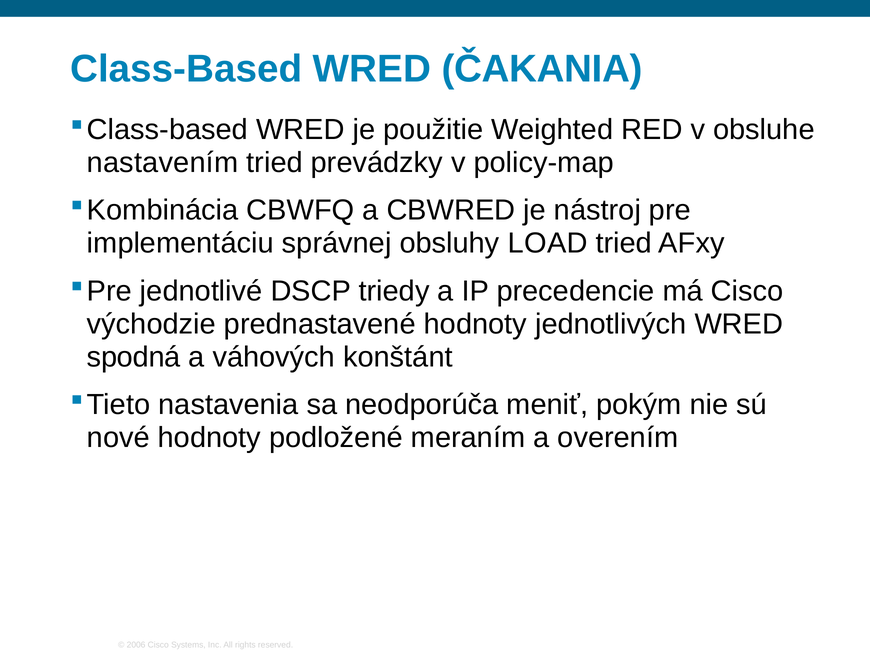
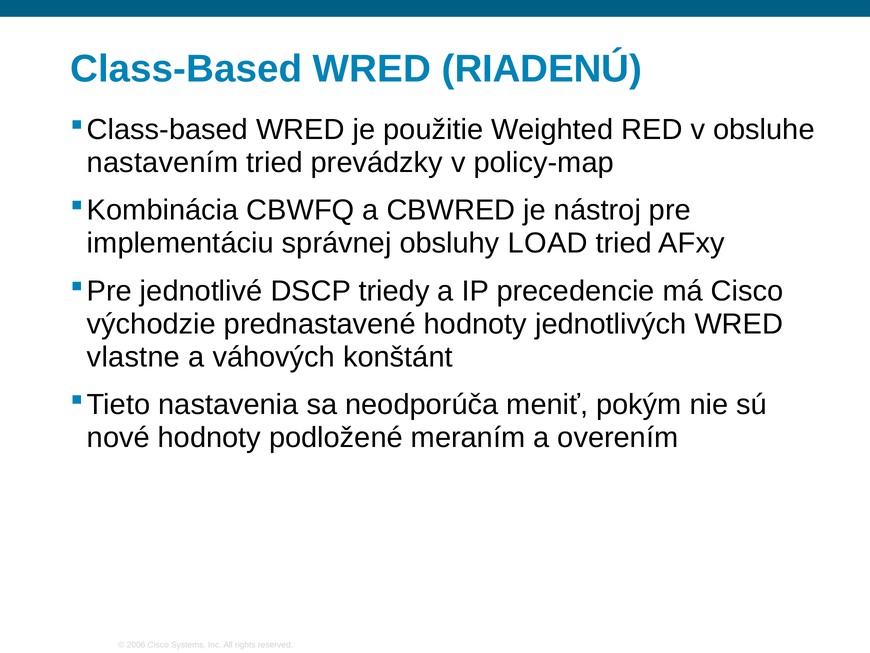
ČAKANIA: ČAKANIA -> RIADENÚ
spodná: spodná -> vlastne
